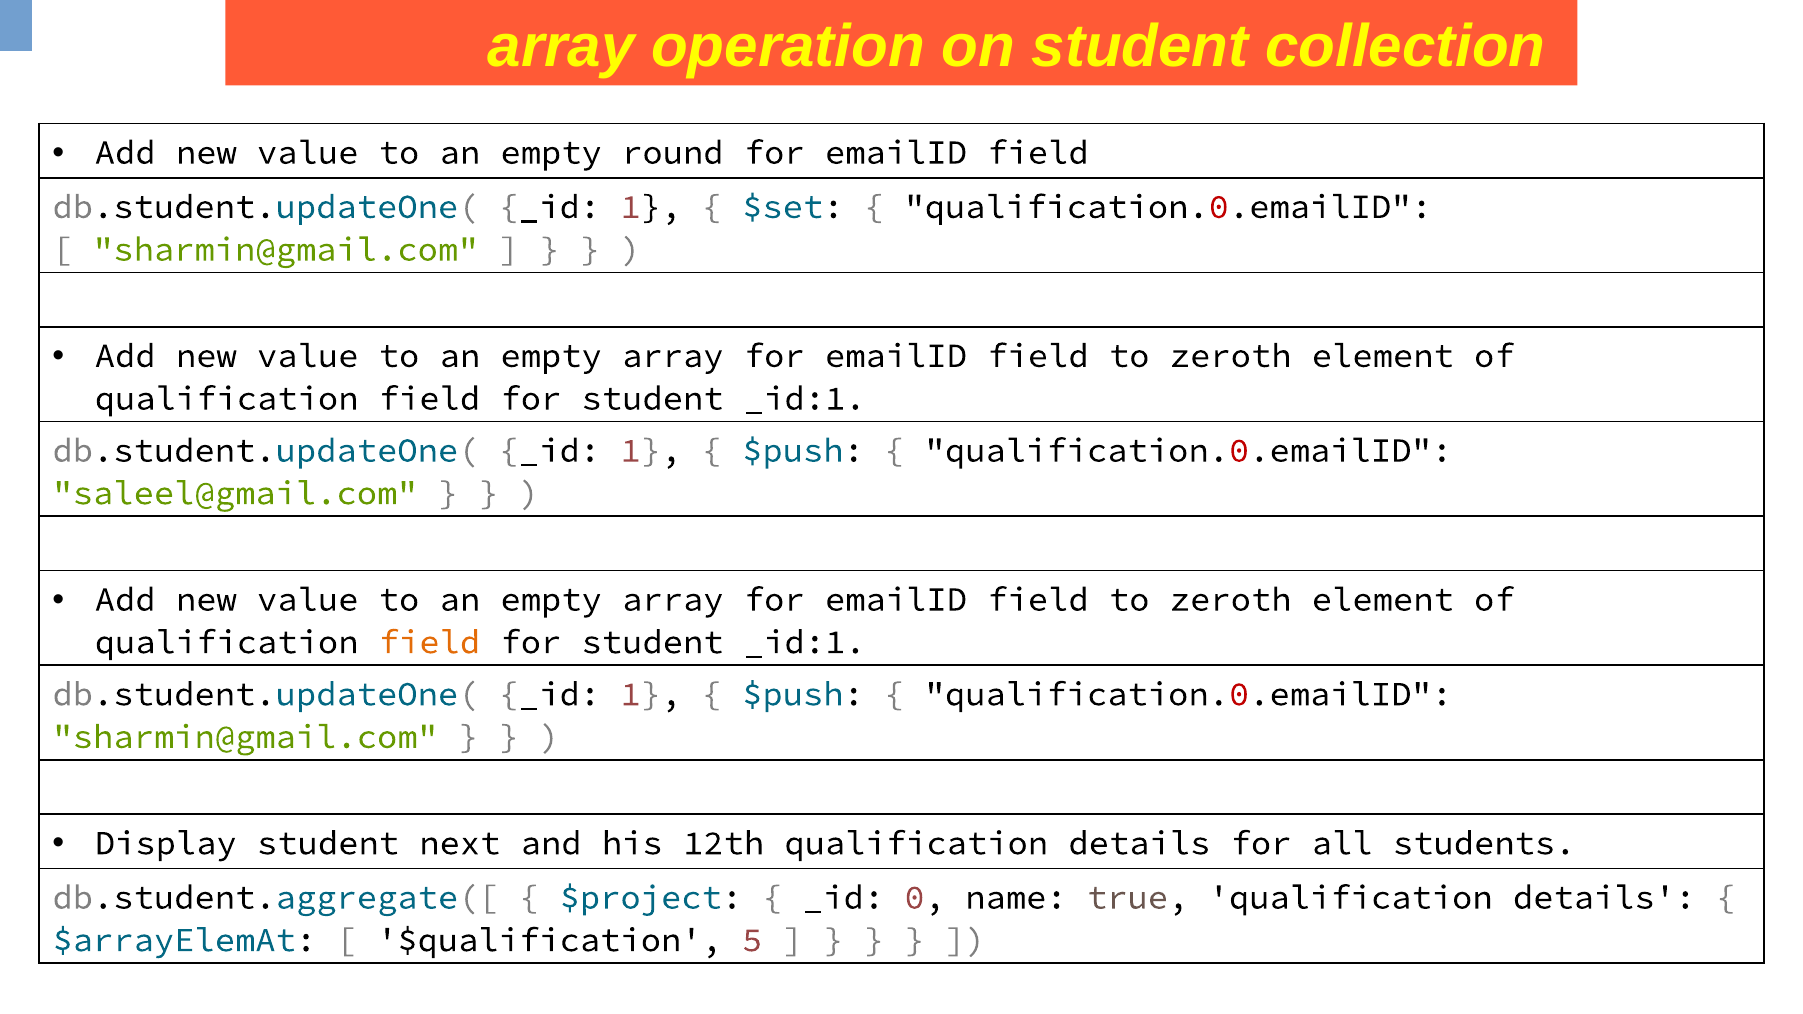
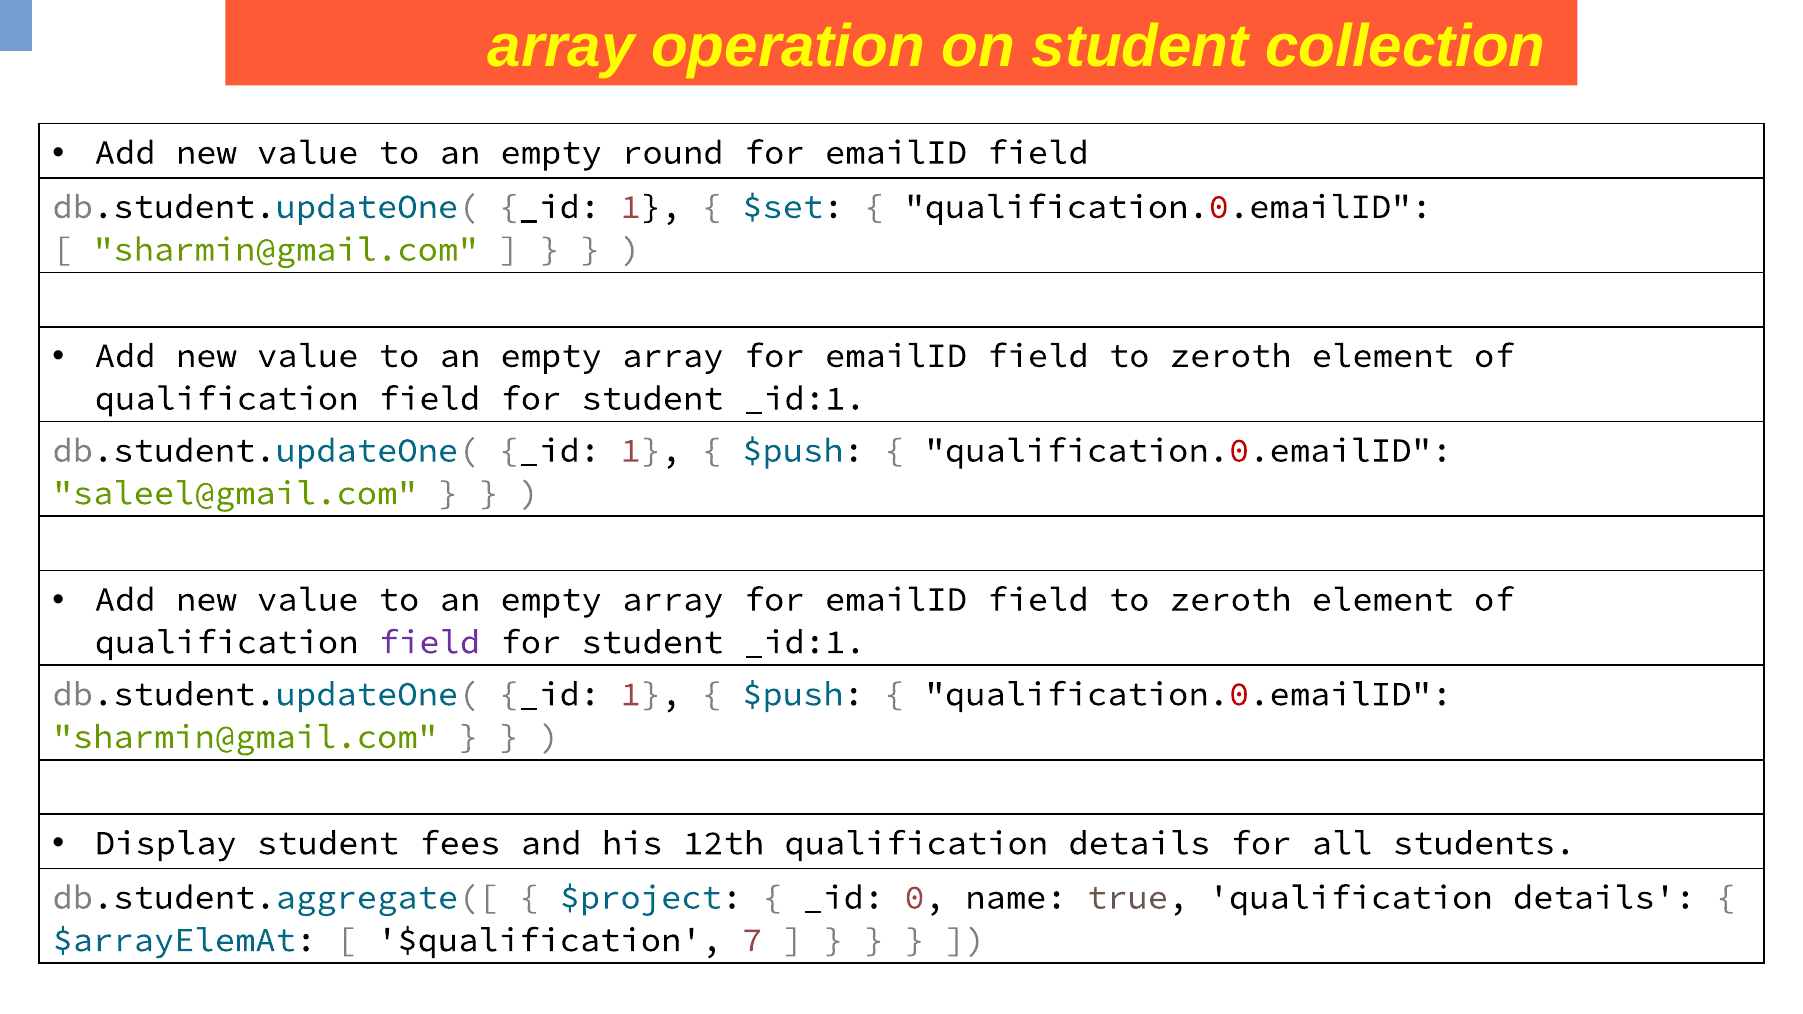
field at (429, 642) colour: orange -> purple
next: next -> fees
5: 5 -> 7
